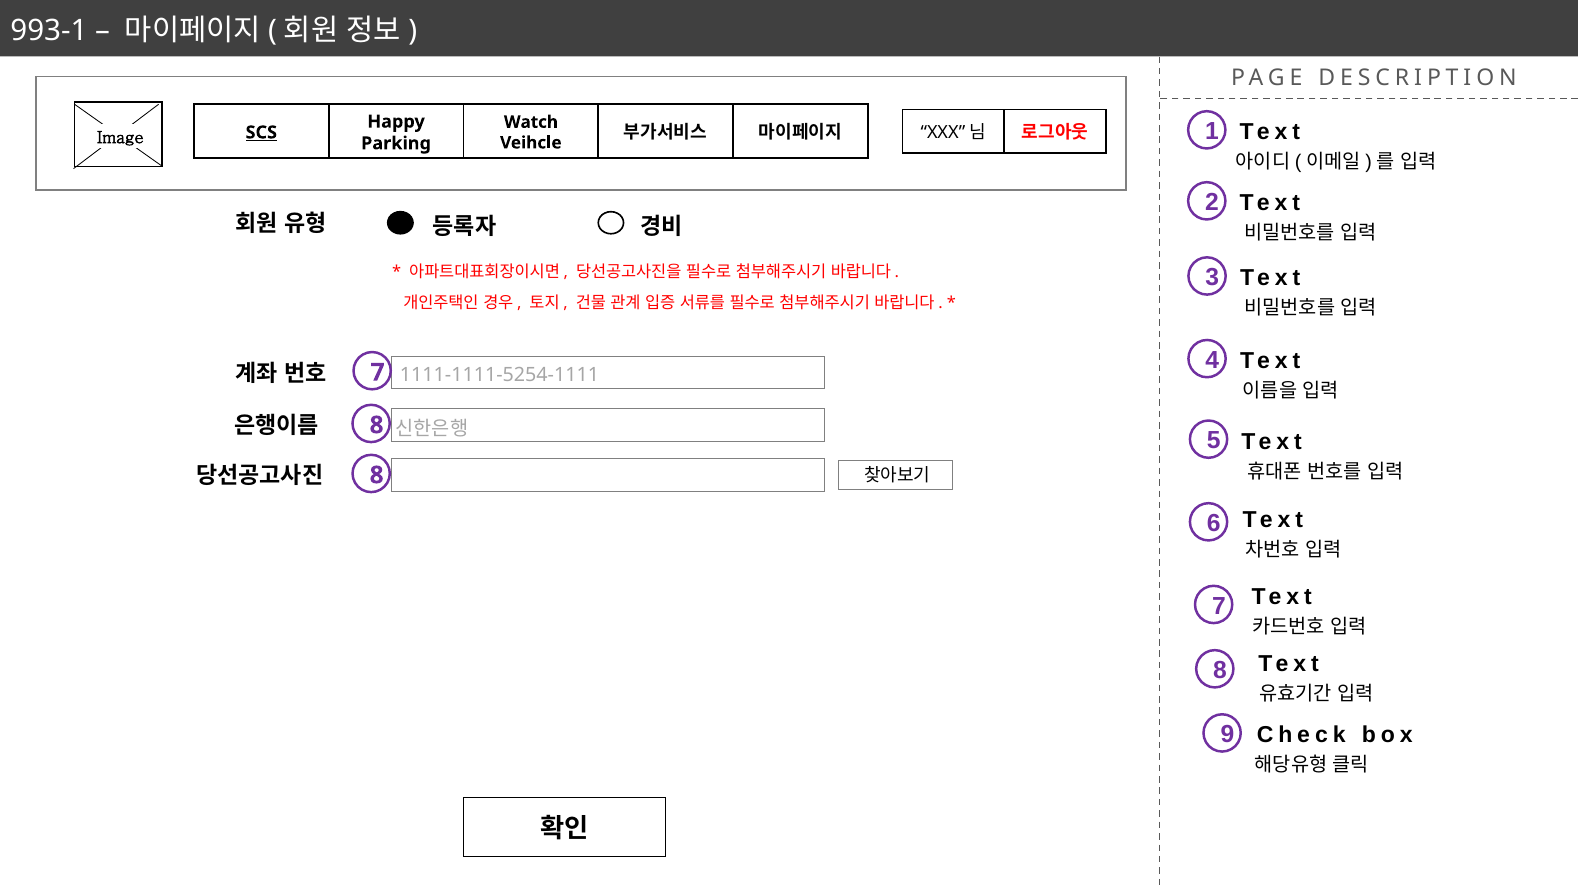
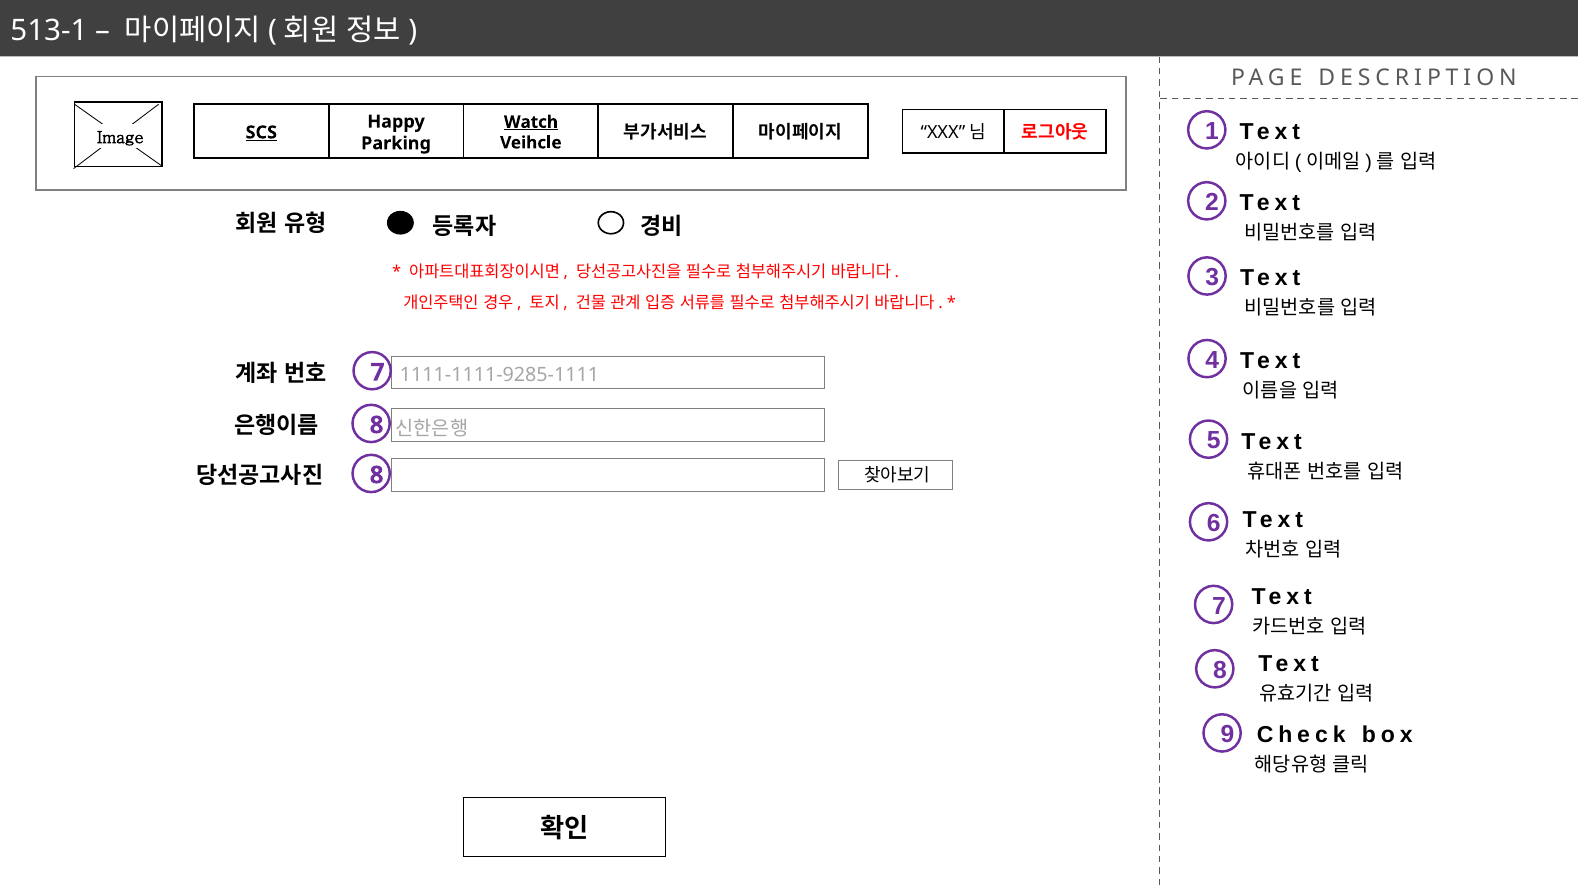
993-1: 993-1 -> 513-1
Watch underline: none -> present
1111-1111-5254-1111: 1111-1111-5254-1111 -> 1111-1111-9285-1111
